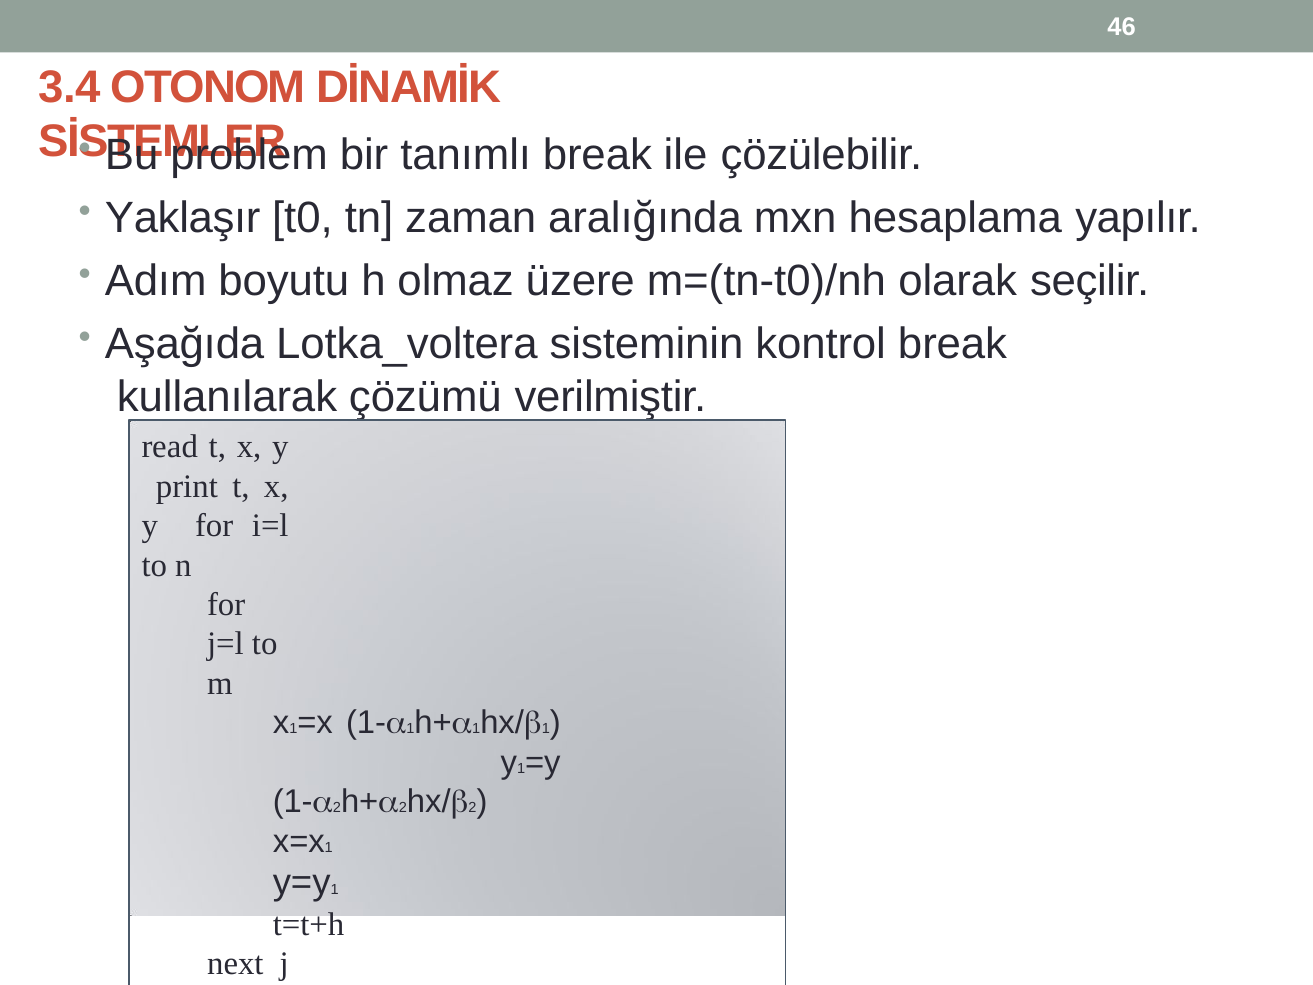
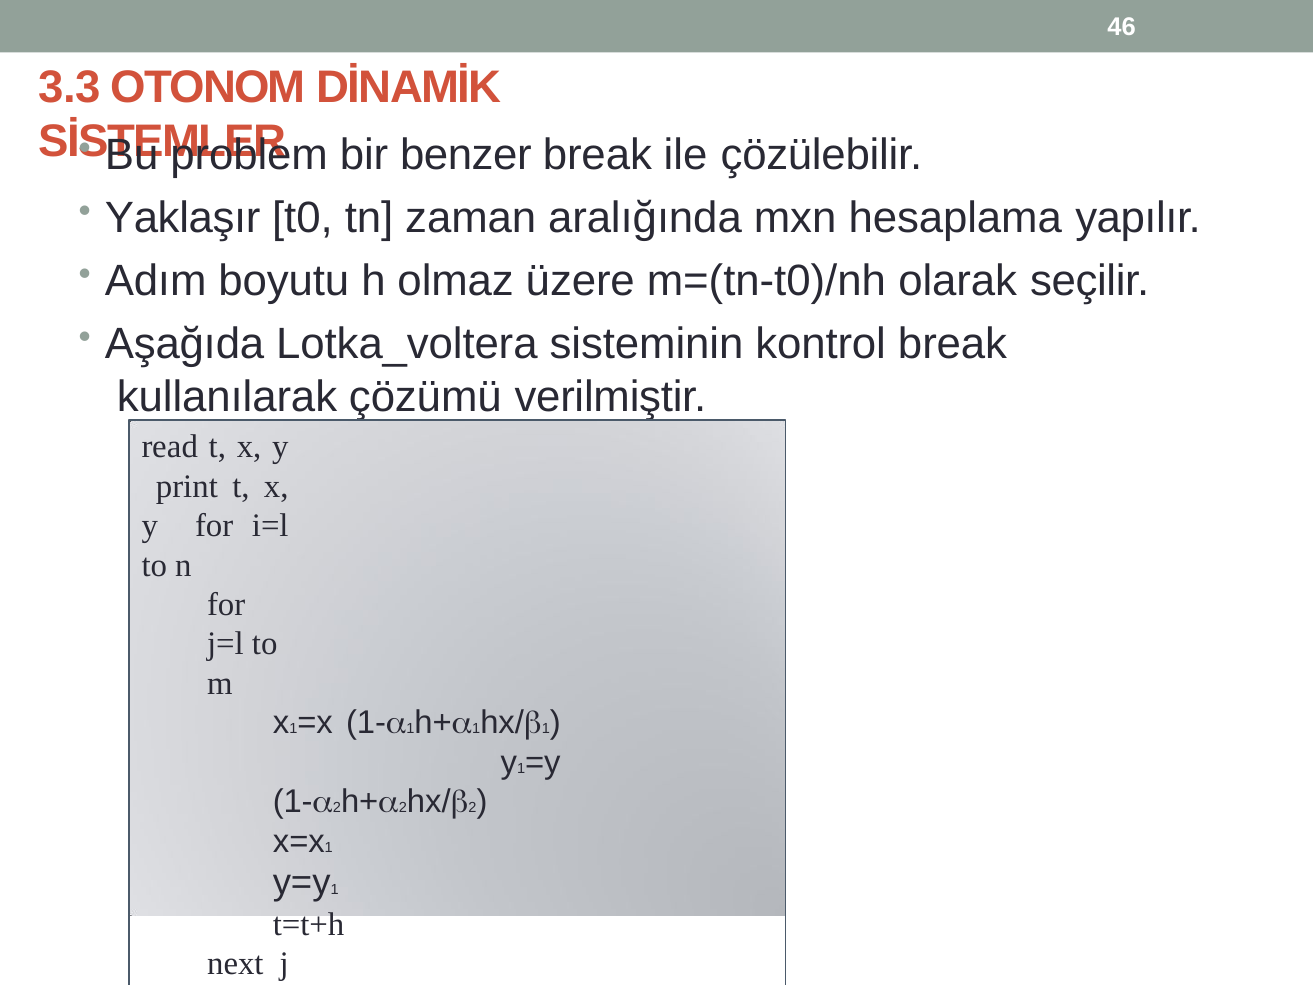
3.4: 3.4 -> 3.3
tanımlı: tanımlı -> benzer
